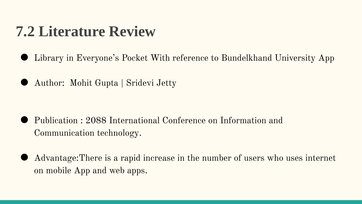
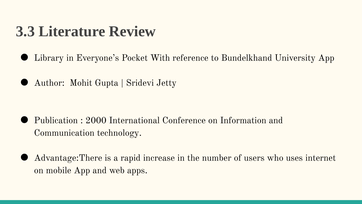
7.2: 7.2 -> 3.3
2088: 2088 -> 2000
